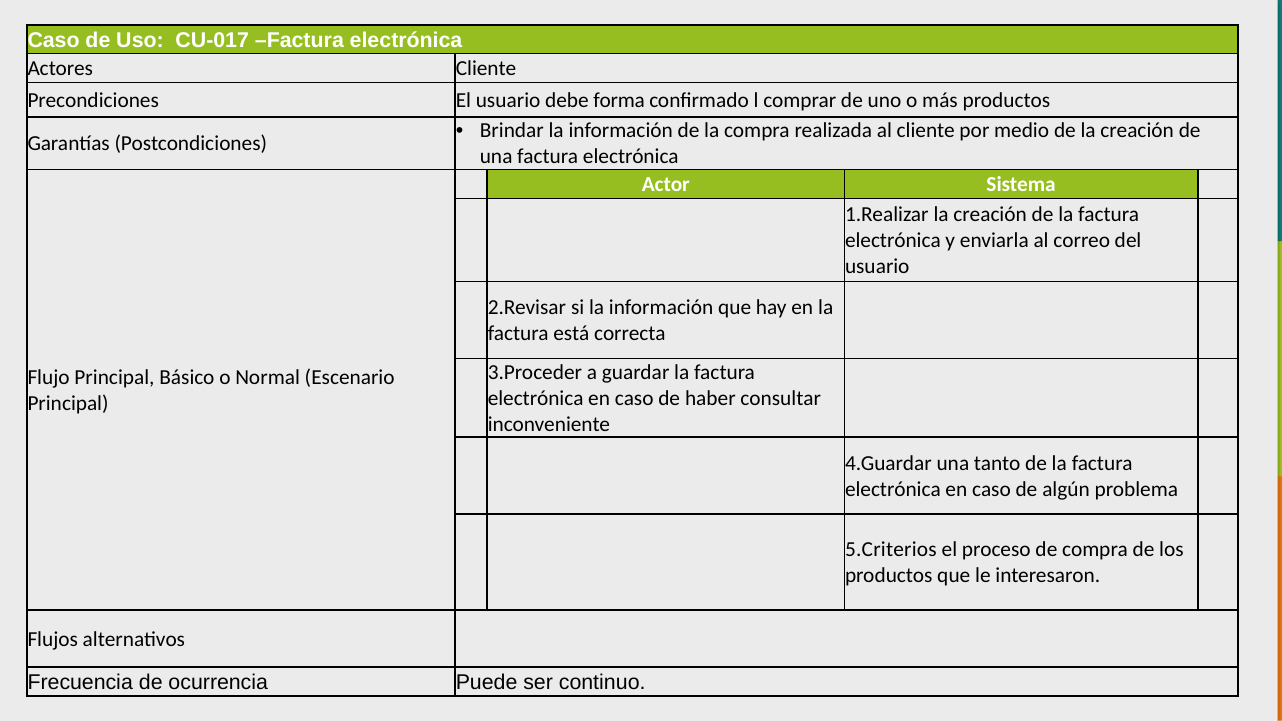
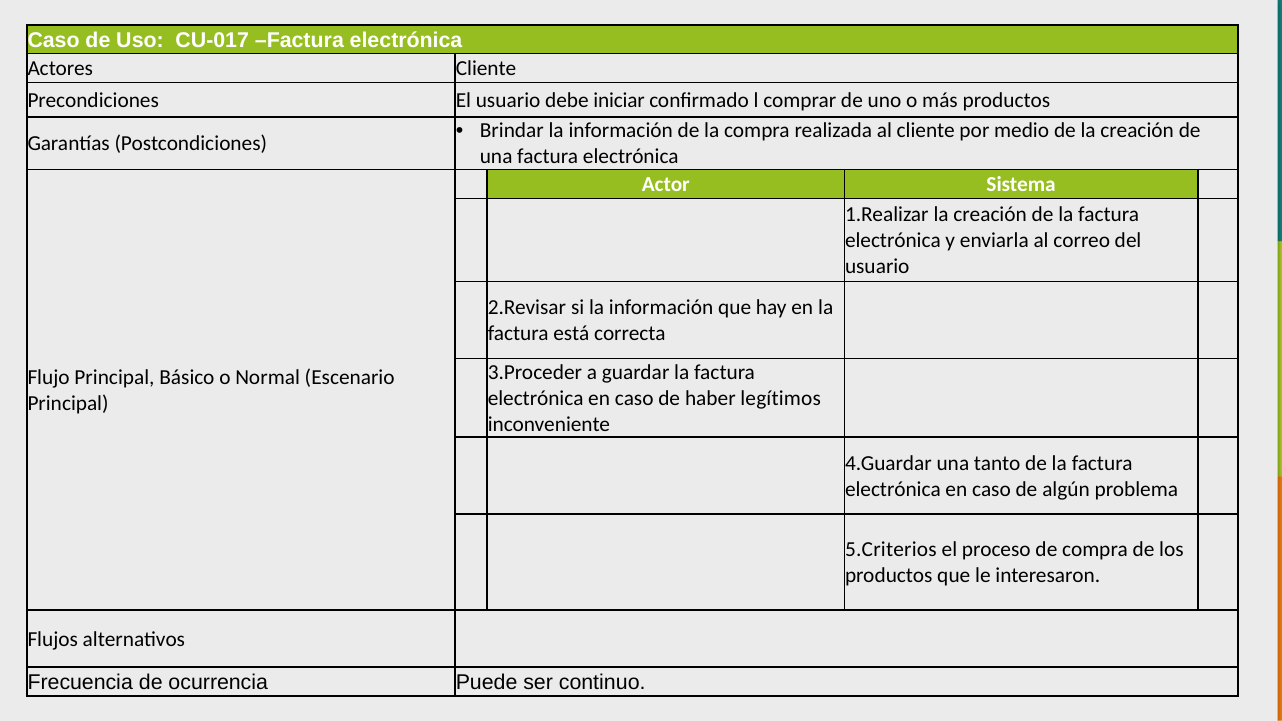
forma: forma -> iniciar
consultar: consultar -> legítimos
